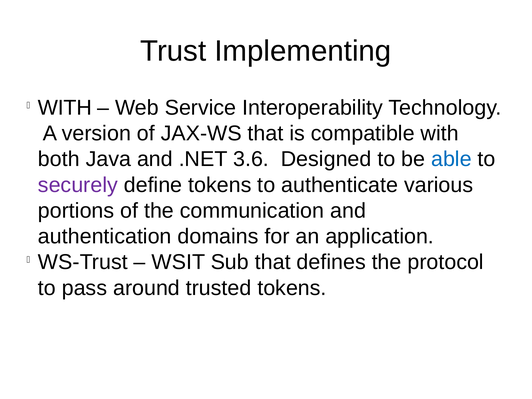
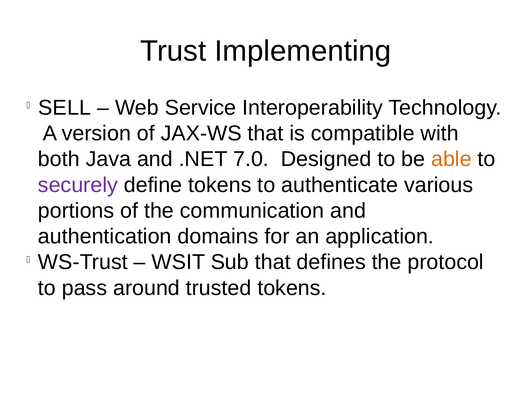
WITH at (65, 108): WITH -> SELL
3.6: 3.6 -> 7.0
able colour: blue -> orange
